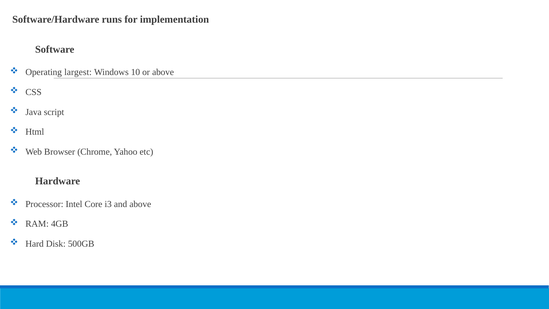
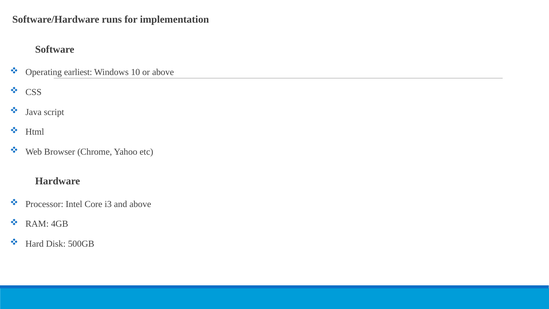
largest: largest -> earliest
